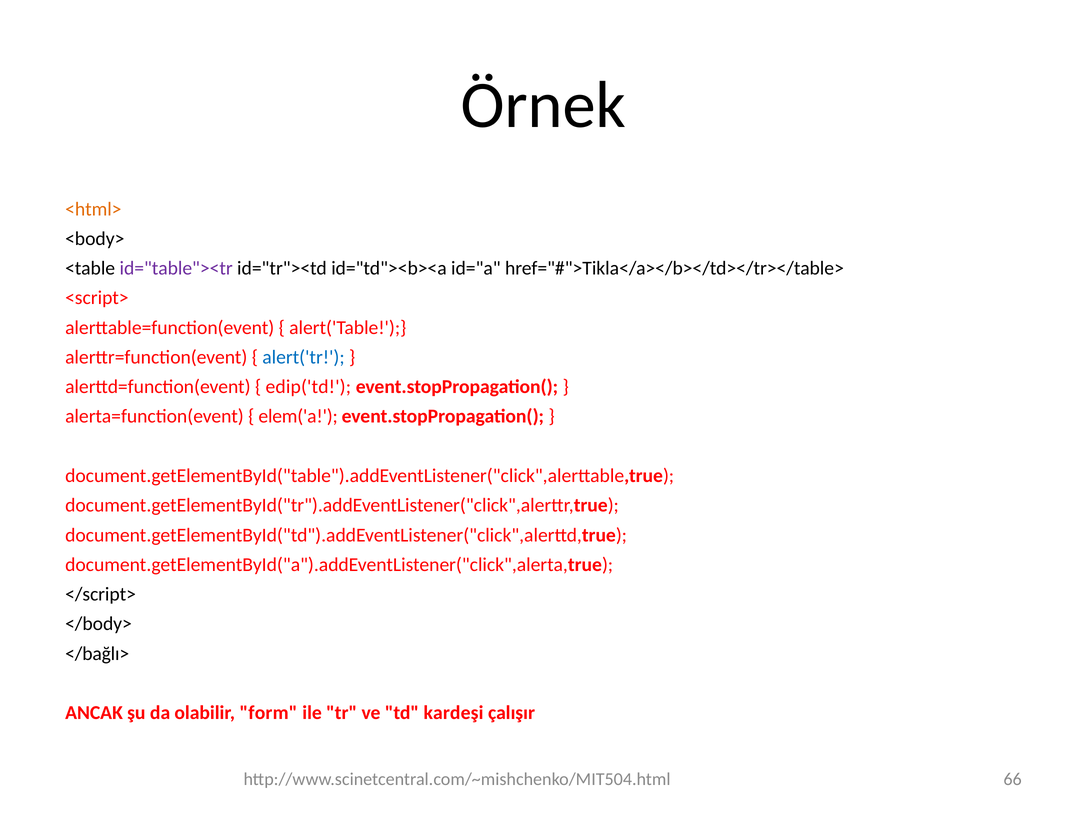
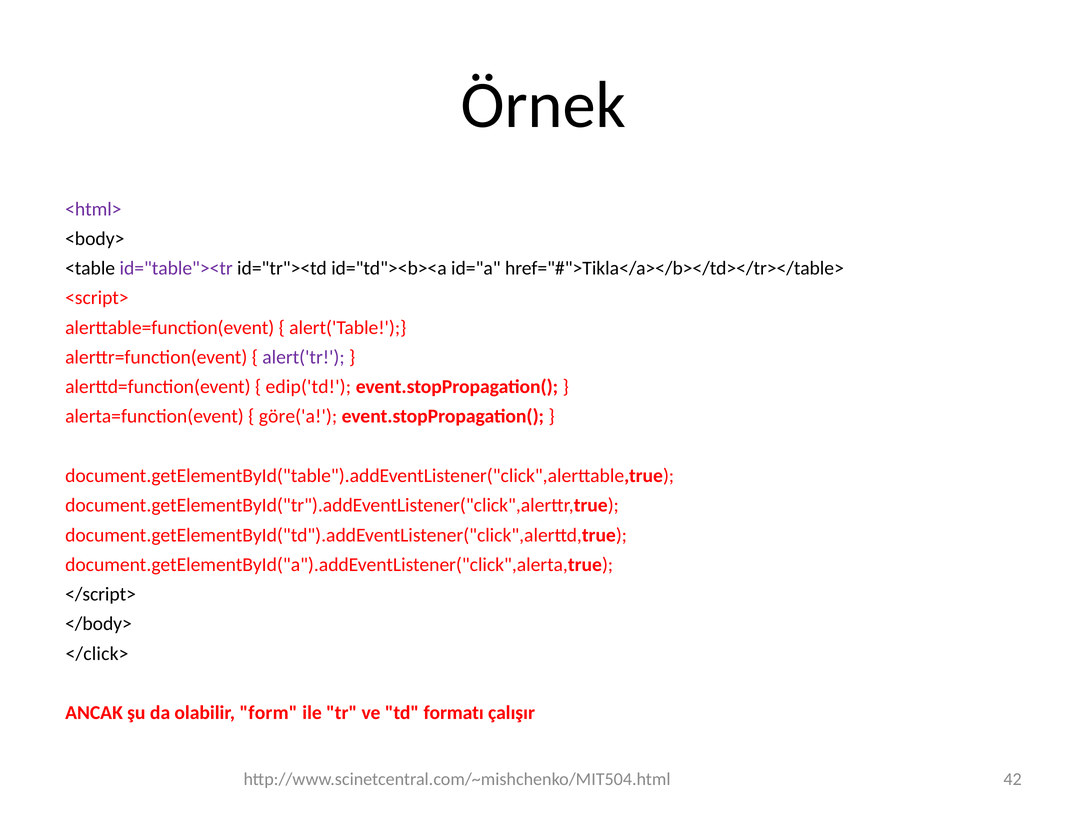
<html> colour: orange -> purple
alert('tr colour: blue -> purple
elem('a: elem('a -> göre('a
</bağlı>: </bağlı> -> </click>
kardeşi: kardeşi -> formatı
66: 66 -> 42
